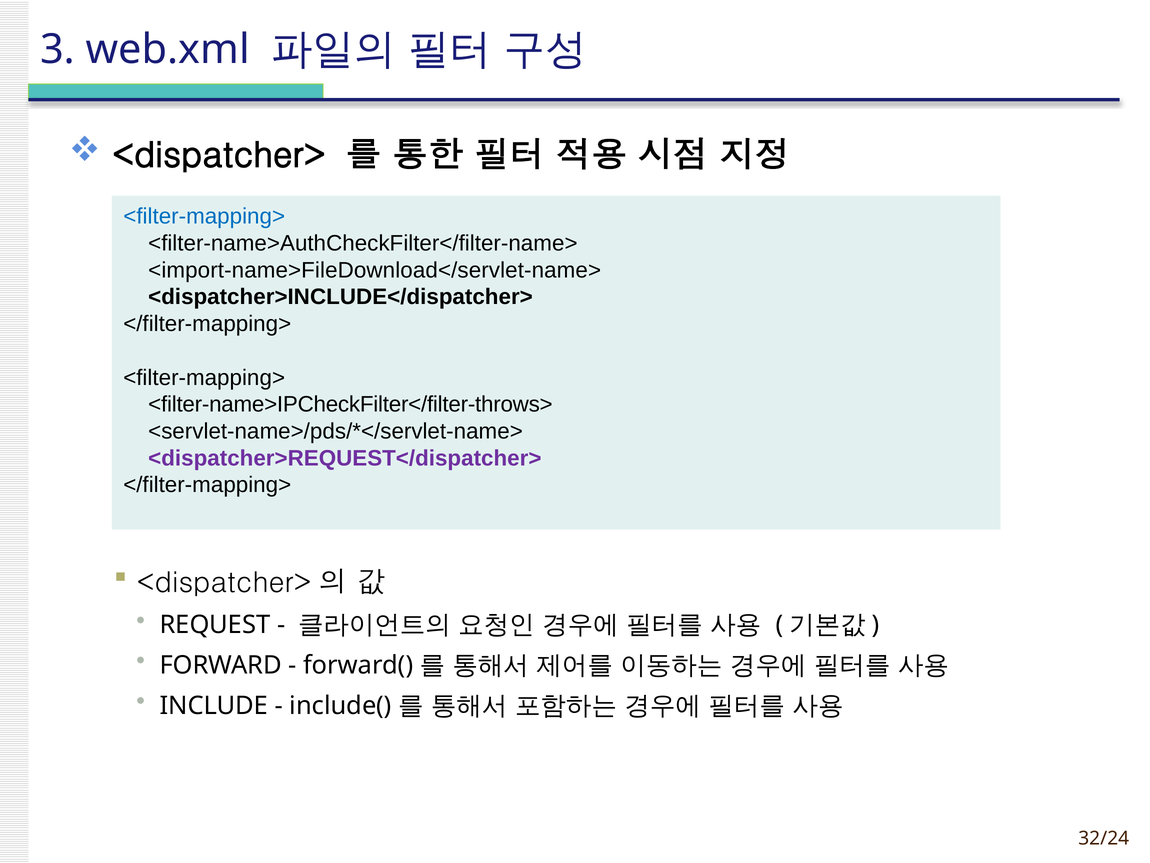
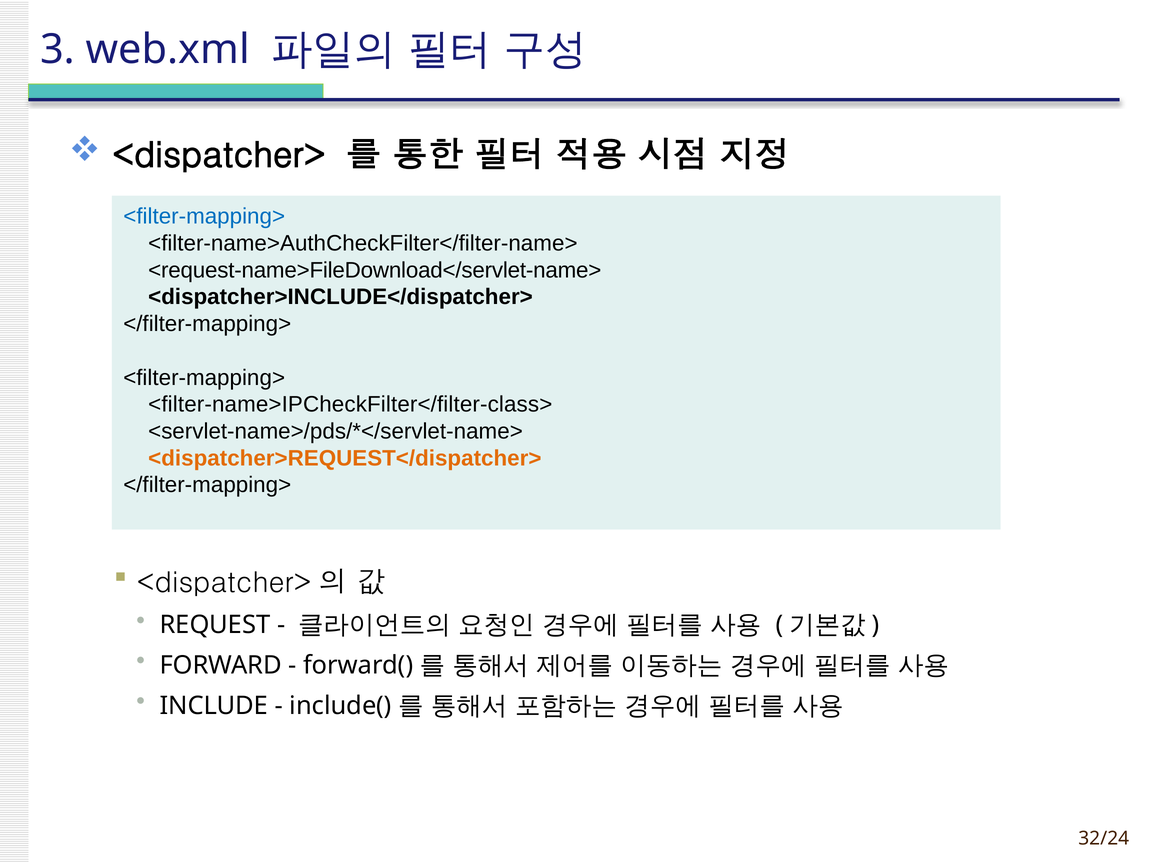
<import-name>FileDownload</servlet-name>: <import-name>FileDownload</servlet-name> -> <request-name>FileDownload</servlet-name>
<filter-name>IPCheckFilter</filter-throws>: <filter-name>IPCheckFilter</filter-throws> -> <filter-name>IPCheckFilter</filter-class>
<dispatcher>REQUEST</dispatcher> colour: purple -> orange
